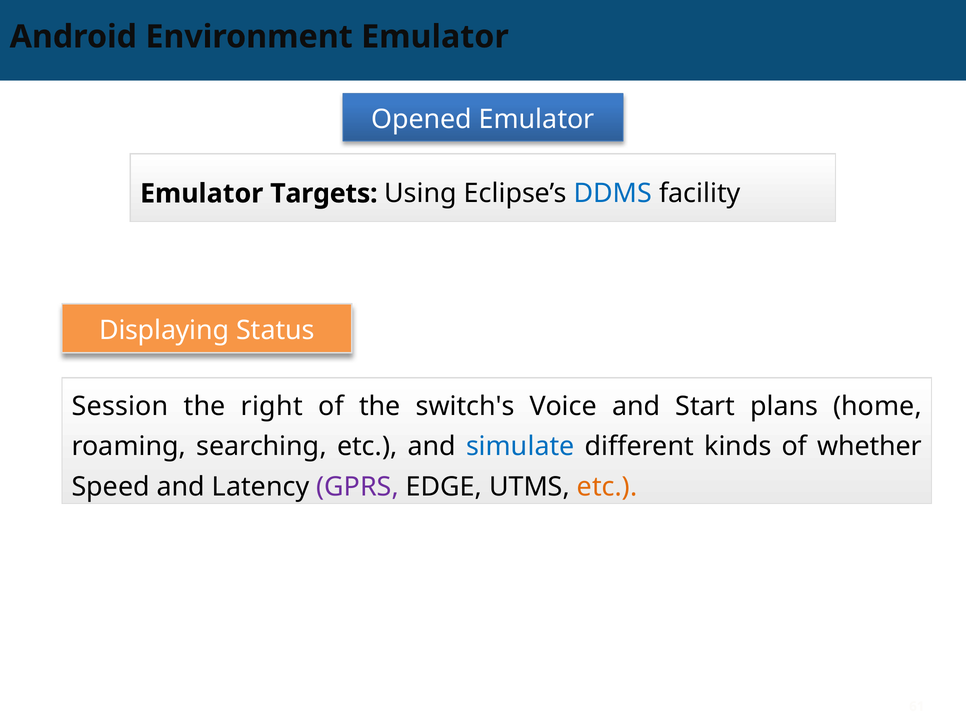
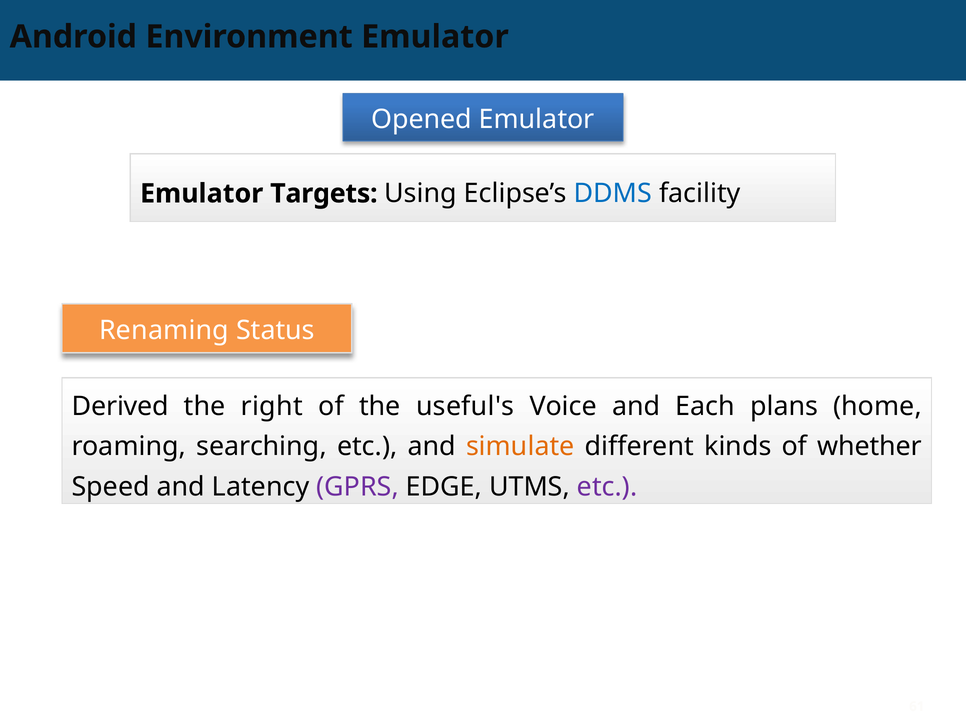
Displaying: Displaying -> Renaming
Session: Session -> Derived
switch's: switch's -> useful's
Start: Start -> Each
simulate colour: blue -> orange
etc at (607, 487) colour: orange -> purple
